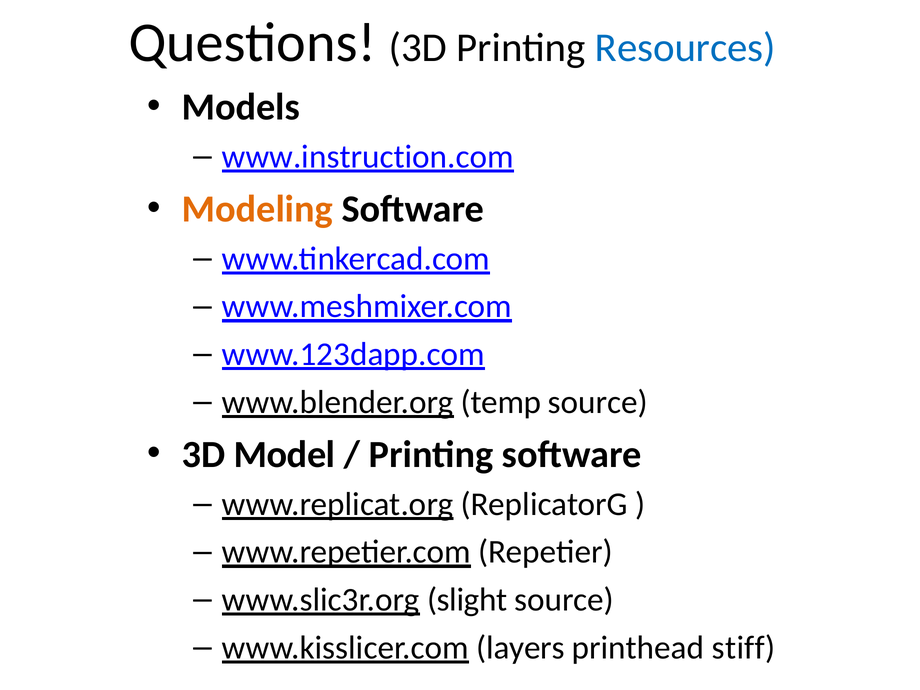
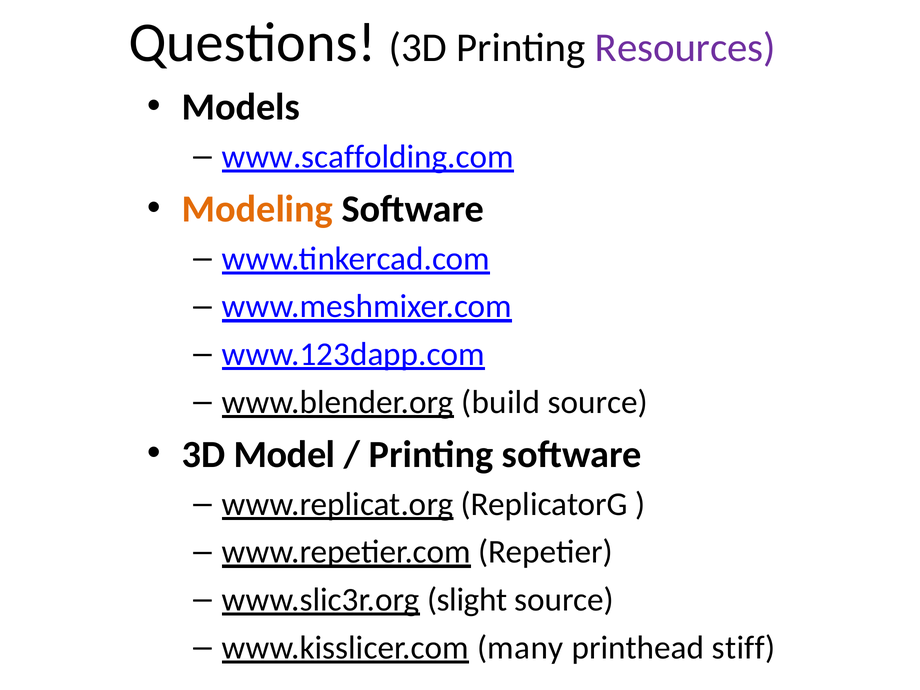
Resources colour: blue -> purple
www.instruction.com: www.instruction.com -> www.scaffolding.com
temp: temp -> build
layers: layers -> many
